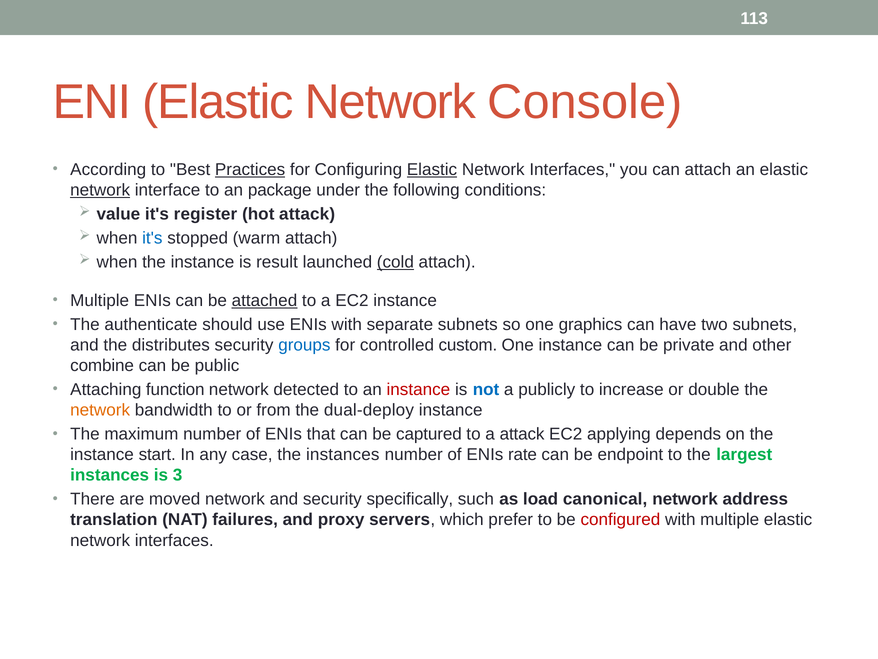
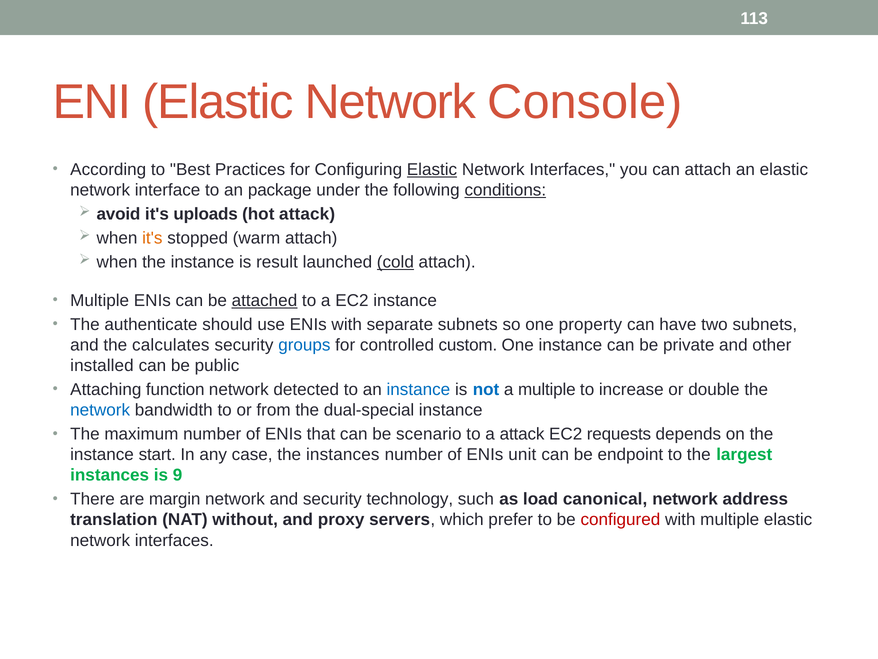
Practices underline: present -> none
network at (100, 190) underline: present -> none
conditions underline: none -> present
value: value -> avoid
register: register -> uploads
it's at (152, 238) colour: blue -> orange
graphics: graphics -> property
distributes: distributes -> calculates
combine: combine -> installed
instance at (418, 389) colour: red -> blue
a publicly: publicly -> multiple
network at (100, 410) colour: orange -> blue
dual-deploy: dual-deploy -> dual-special
captured: captured -> scenario
applying: applying -> requests
rate: rate -> unit
3: 3 -> 9
moved: moved -> margin
specifically: specifically -> technology
failures: failures -> without
